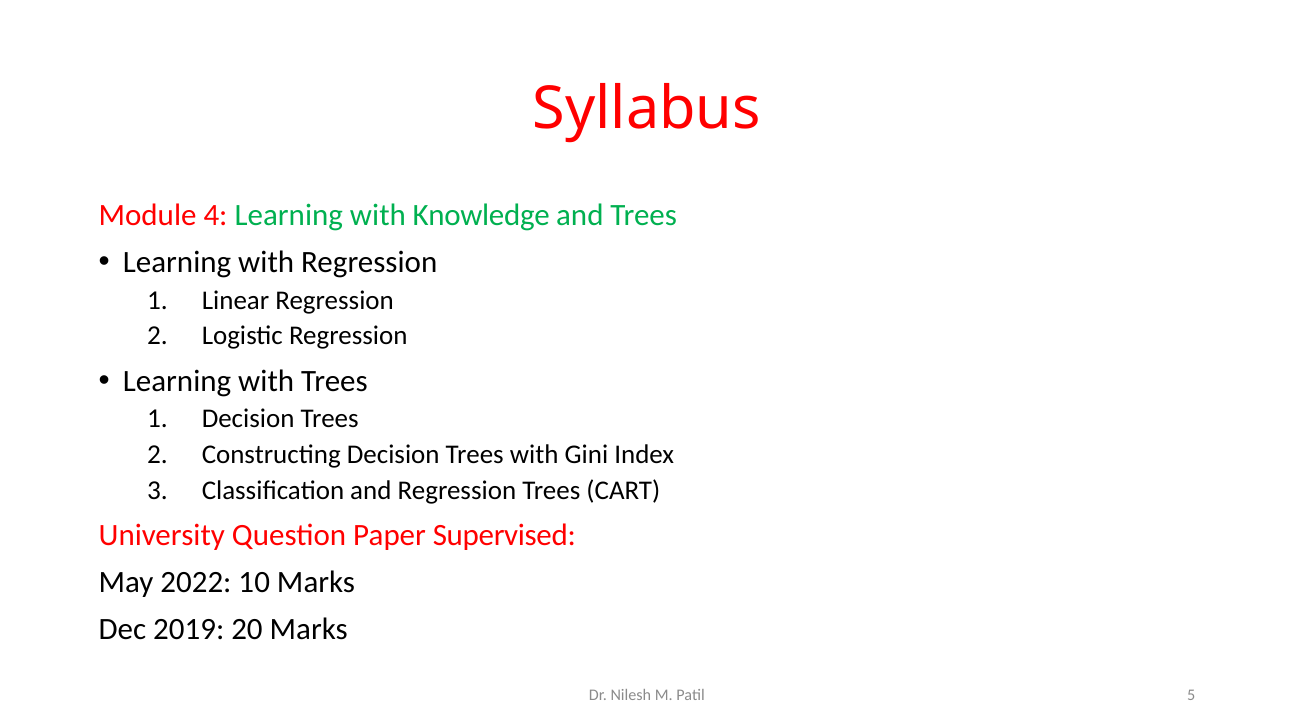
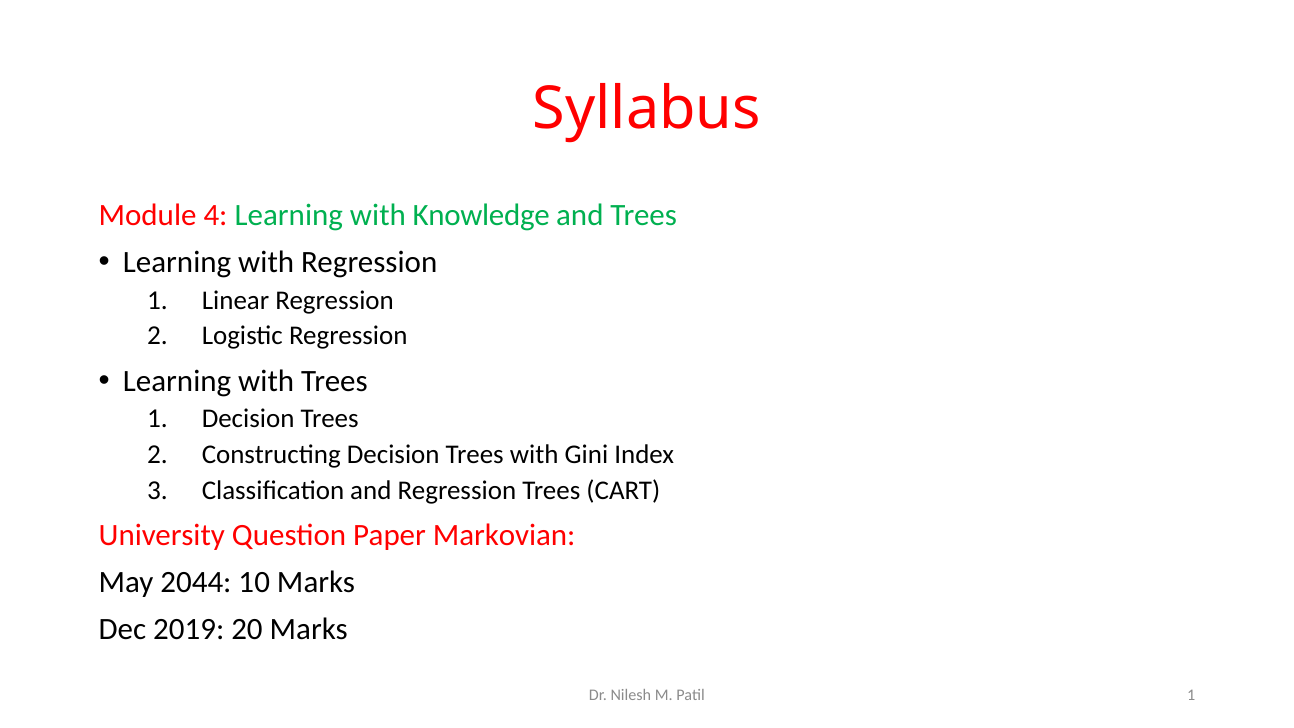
Supervised: Supervised -> Markovian
2022: 2022 -> 2044
Patil 5: 5 -> 1
